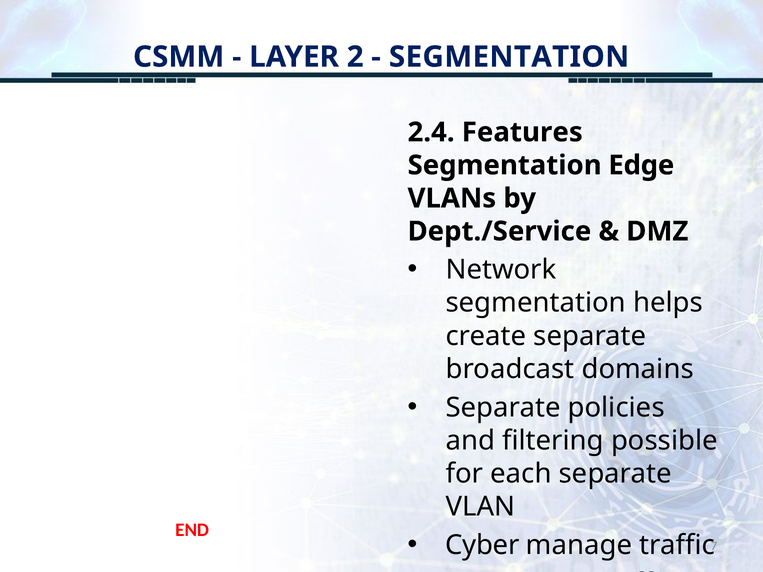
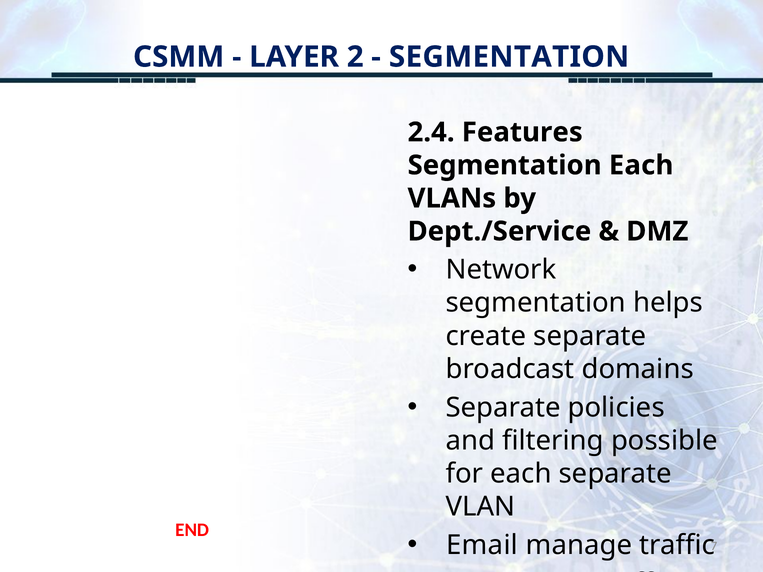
Segmentation Edge: Edge -> Each
Cyber: Cyber -> Email
